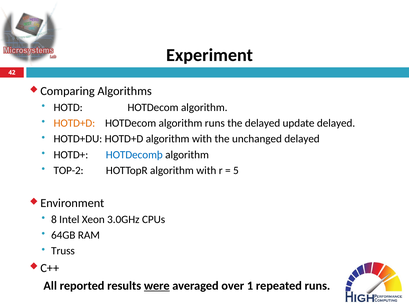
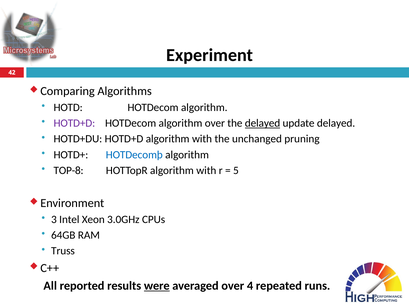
HOTD+D at (74, 123) colour: orange -> purple
algorithm runs: runs -> over
delayed at (263, 123) underline: none -> present
unchanged delayed: delayed -> pruning
TOP-2: TOP-2 -> TOP-8
8: 8 -> 3
1: 1 -> 4
